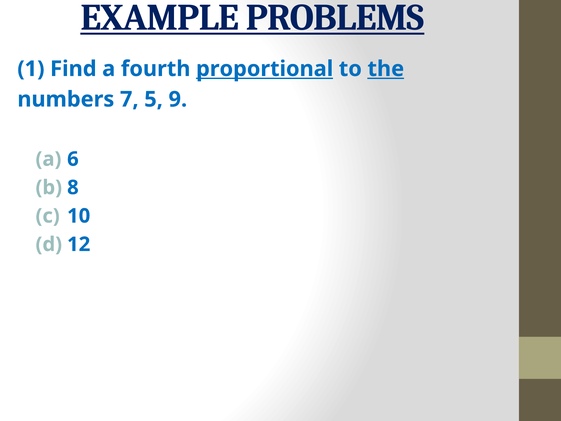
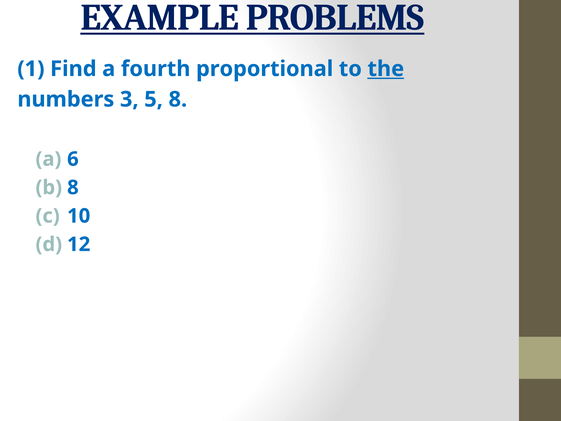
proportional underline: present -> none
7: 7 -> 3
9: 9 -> 8
